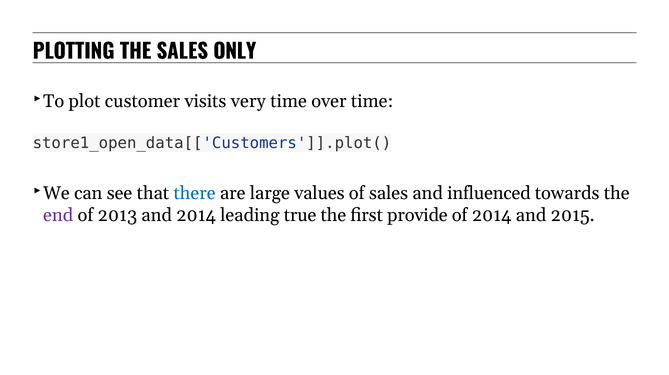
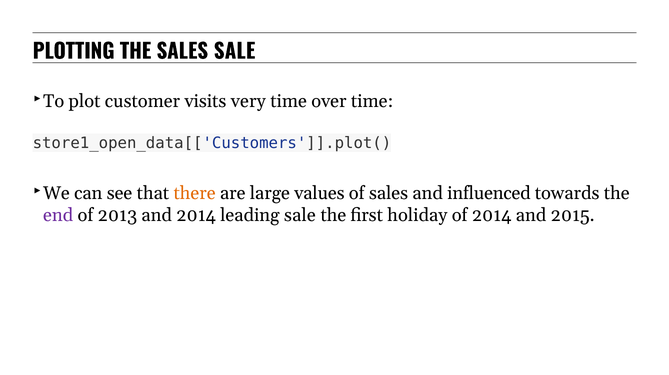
SALES ONLY: ONLY -> SALE
there colour: blue -> orange
leading true: true -> sale
provide: provide -> holiday
